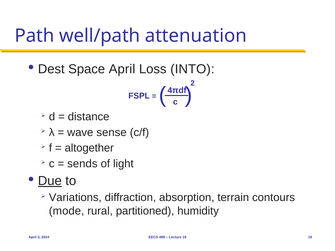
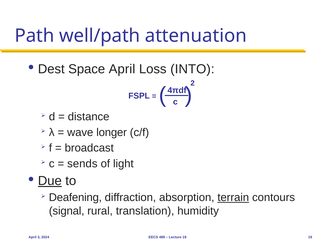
sense: sense -> longer
altogether: altogether -> broadcast
Variations: Variations -> Deafening
terrain underline: none -> present
mode: mode -> signal
partitioned: partitioned -> translation
